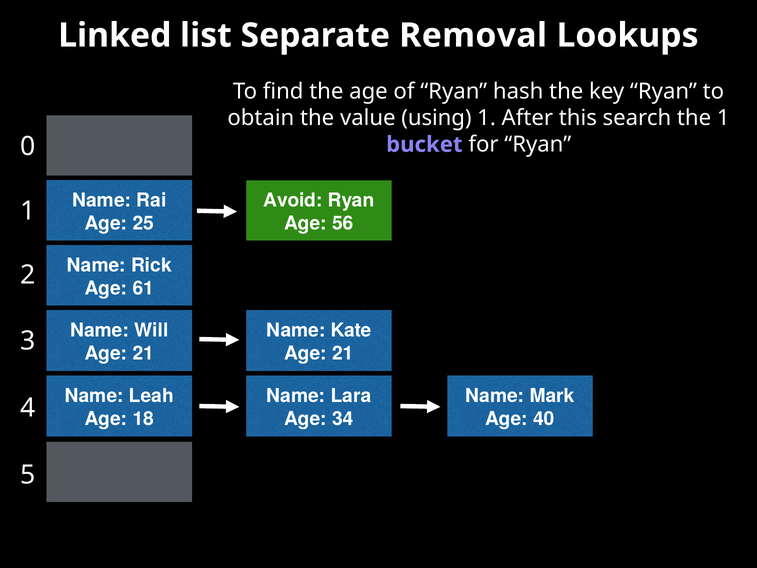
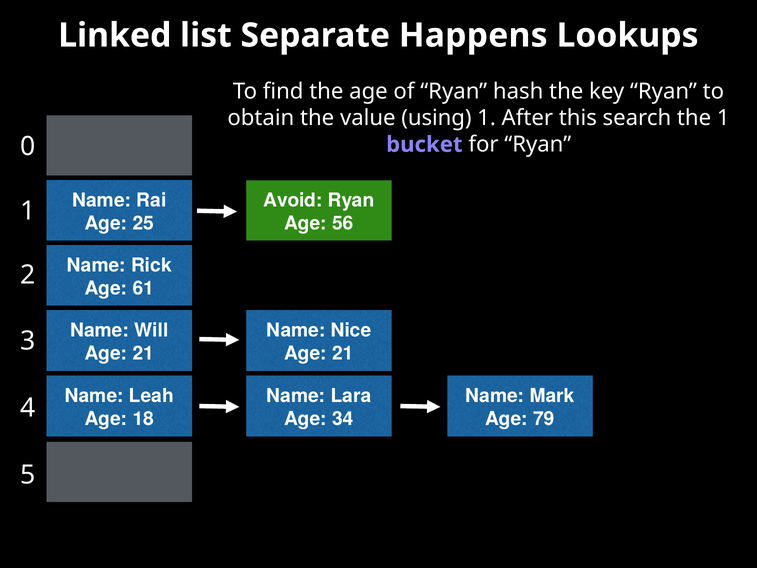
Removal: Removal -> Happens
Kate: Kate -> Nice
40: 40 -> 79
